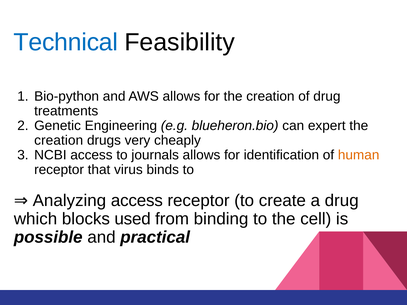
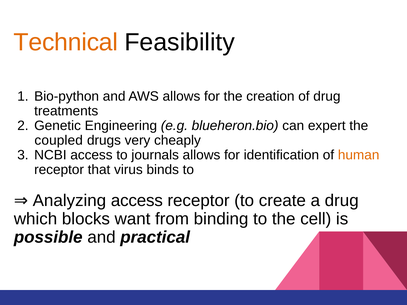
Technical colour: blue -> orange
creation at (59, 140): creation -> coupled
used: used -> want
